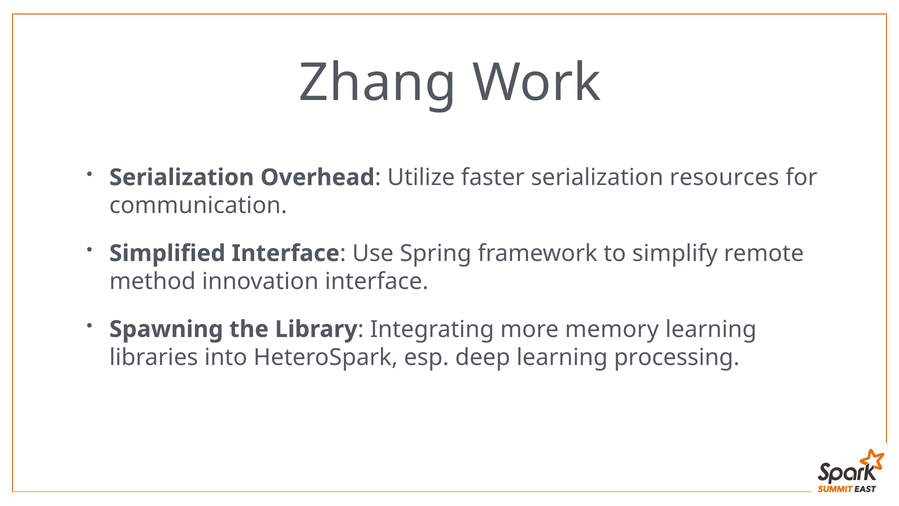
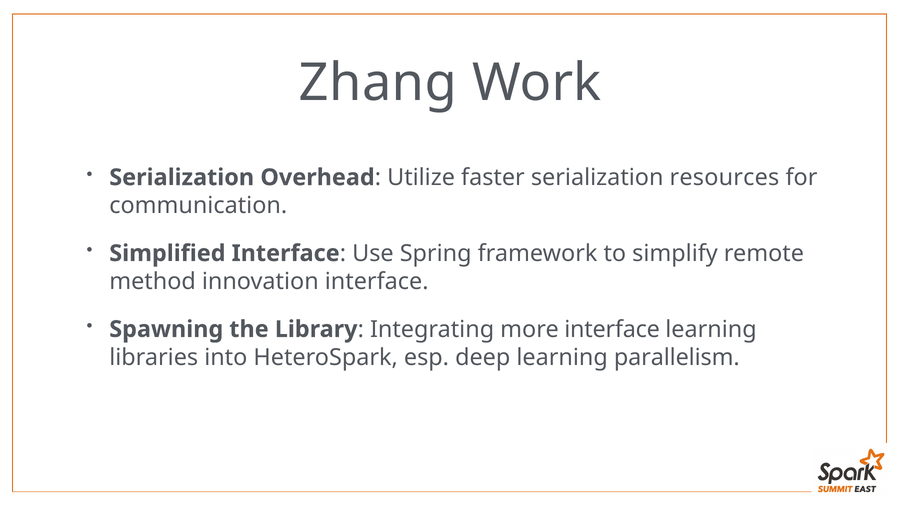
more memory: memory -> interface
processing: processing -> parallelism
